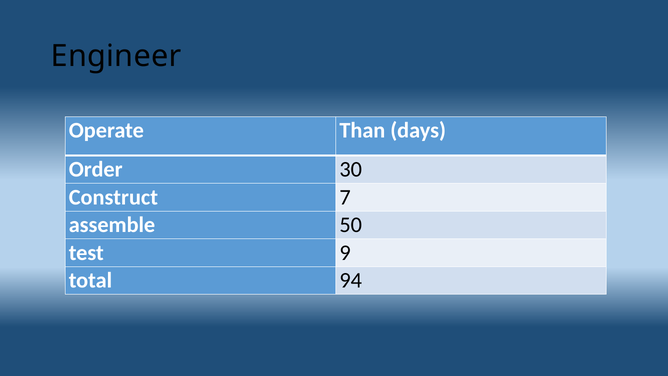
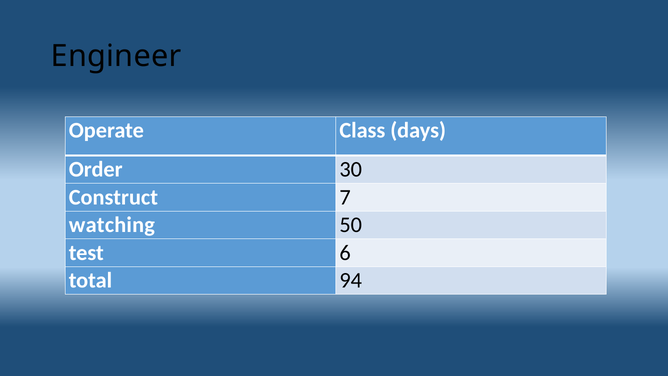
Than: Than -> Class
assemble: assemble -> watching
9: 9 -> 6
